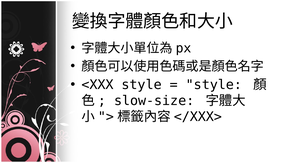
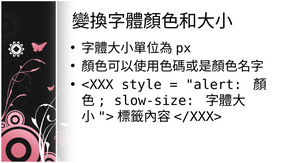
style at (214, 85): style -> alert
